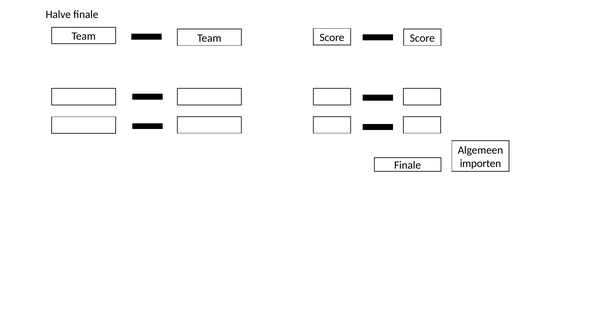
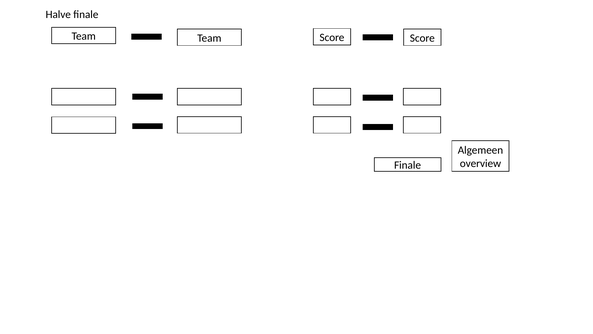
importen: importen -> overview
